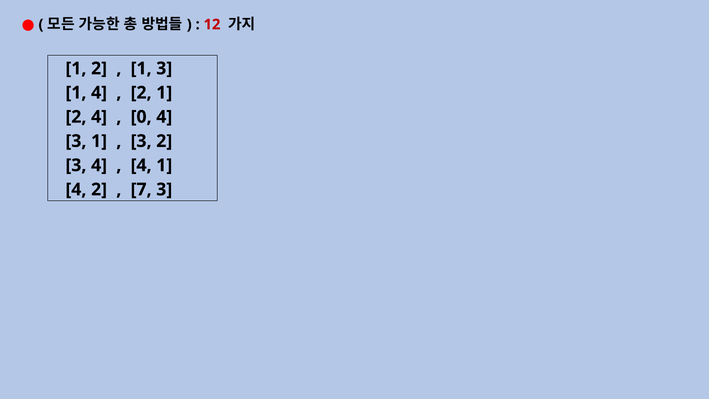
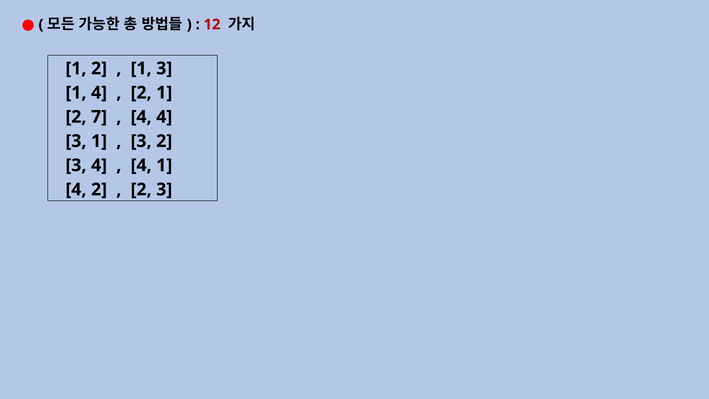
2 4: 4 -> 7
0 at (141, 117): 0 -> 4
7 at (141, 189): 7 -> 2
